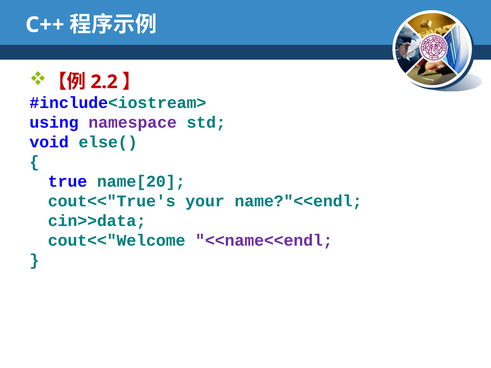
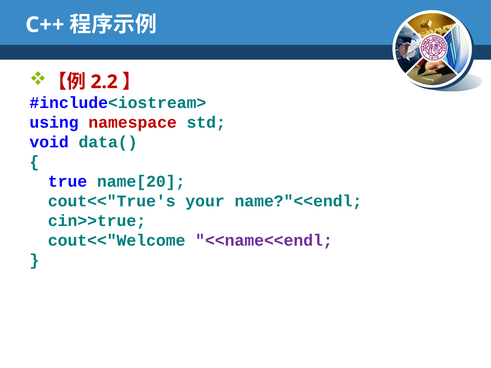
namespace colour: purple -> red
else(: else( -> data(
cin>>data: cin>>data -> cin>>true
